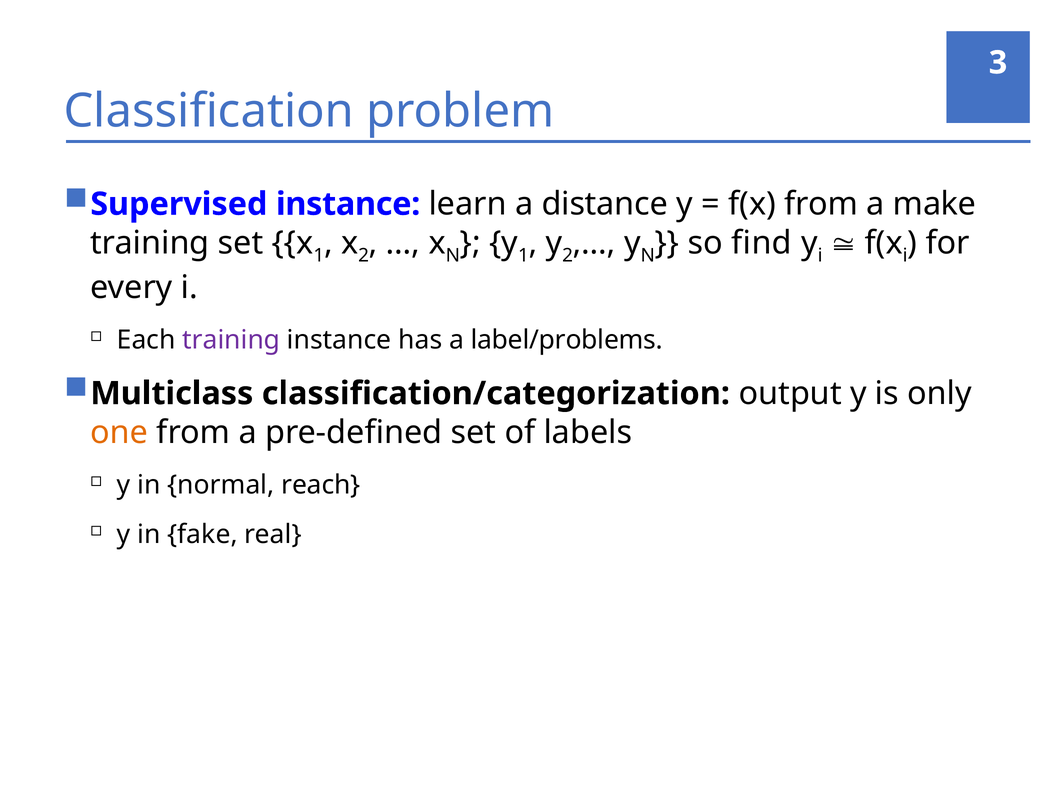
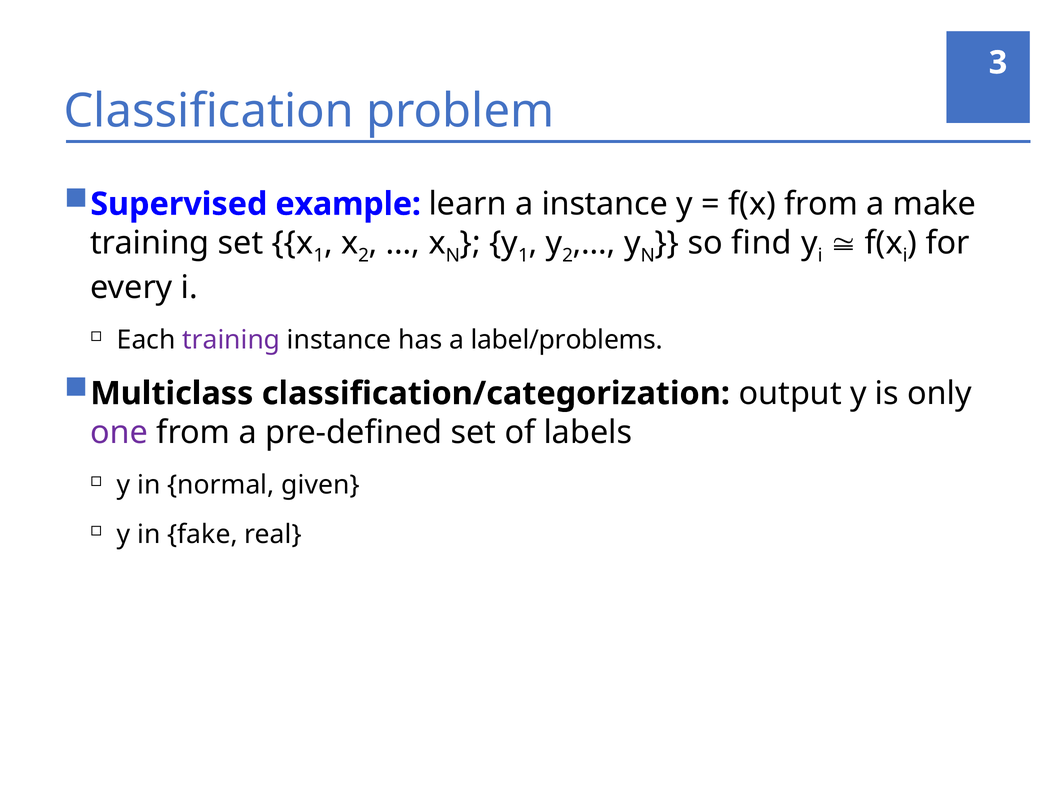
Supervised instance: instance -> example
a distance: distance -> instance
one colour: orange -> purple
reach: reach -> given
